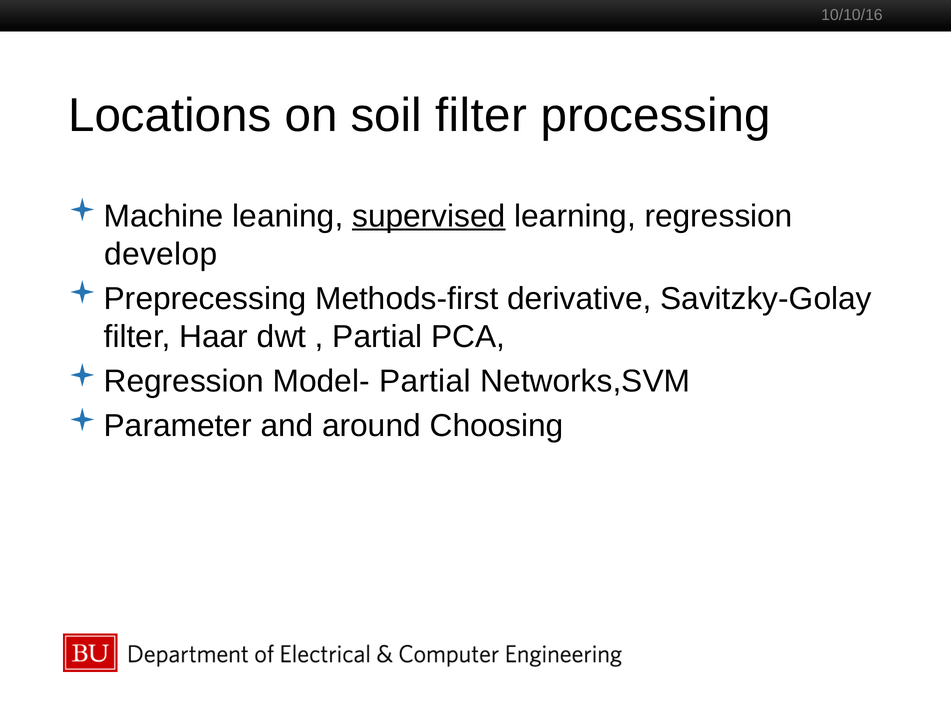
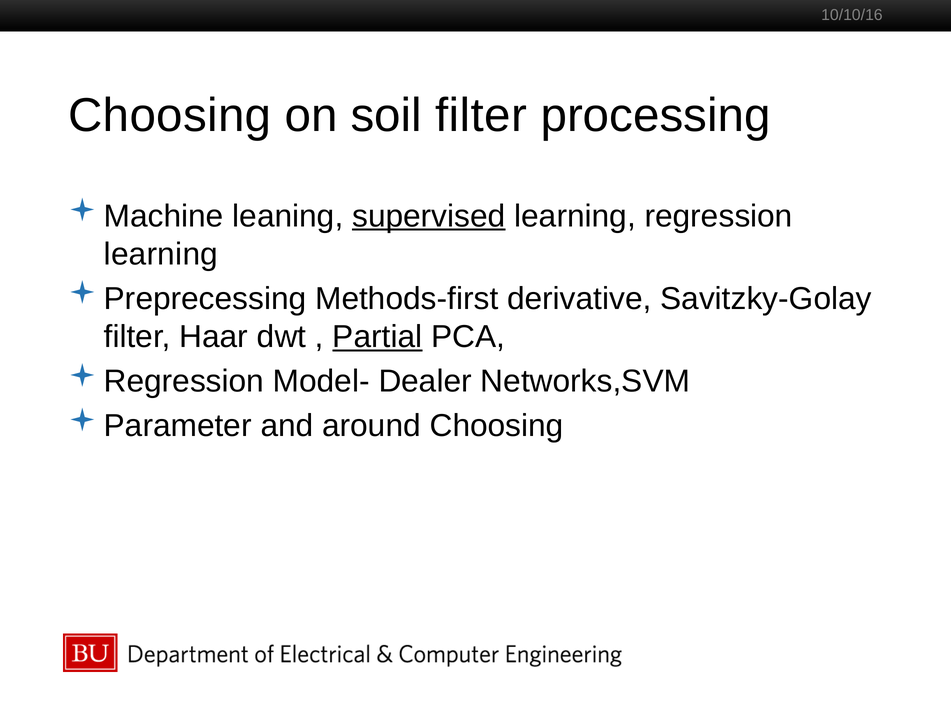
Locations at (170, 116): Locations -> Choosing
develop at (161, 254): develop -> learning
Partial at (377, 337) underline: none -> present
Model- Partial: Partial -> Dealer
